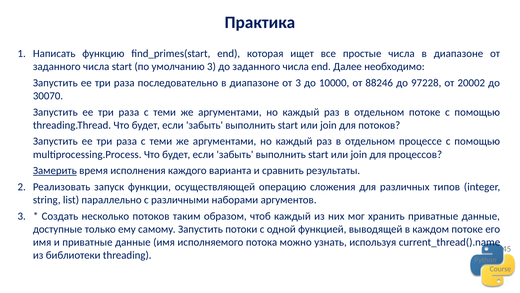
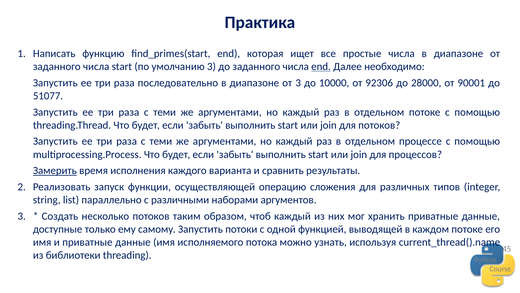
end at (321, 66) underline: none -> present
88246: 88246 -> 92306
97228: 97228 -> 28000
20002: 20002 -> 90001
30070: 30070 -> 51077
